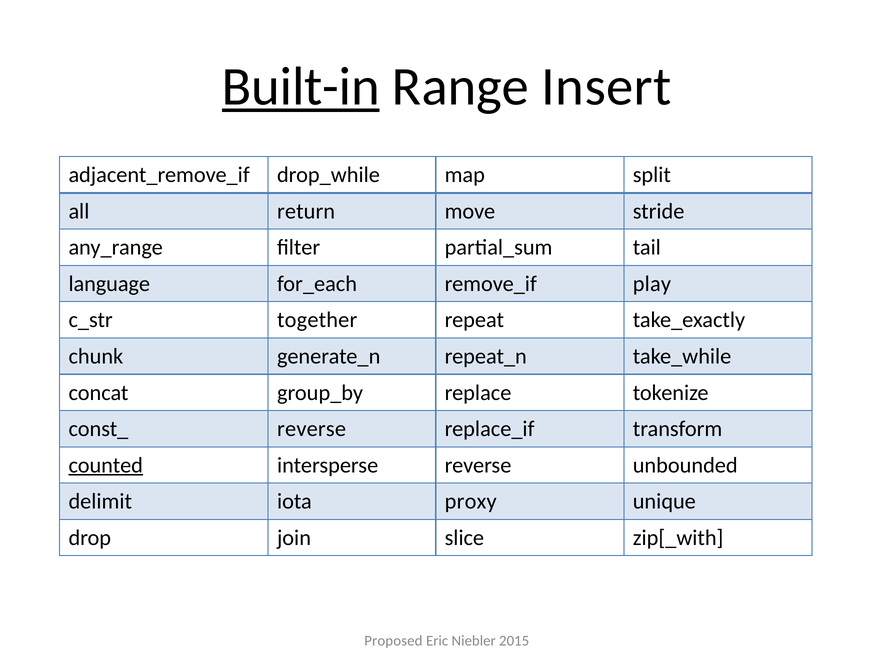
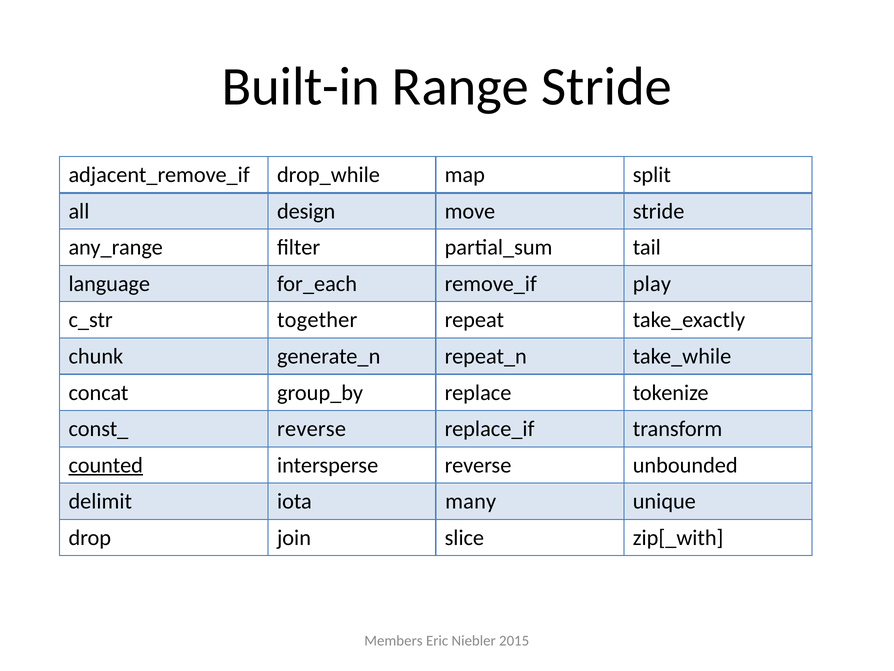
Built-in underline: present -> none
Range Insert: Insert -> Stride
return: return -> design
proxy: proxy -> many
Proposed: Proposed -> Members
